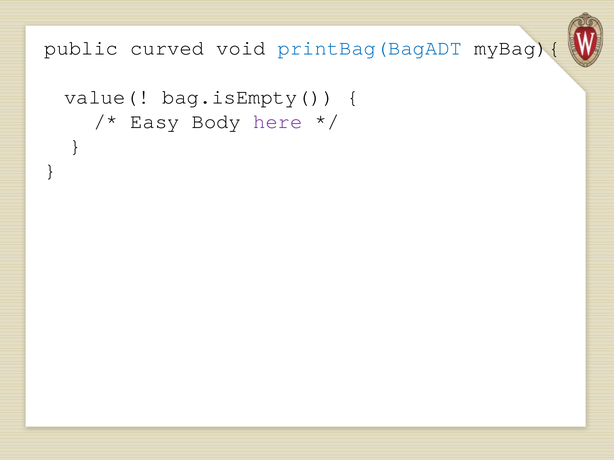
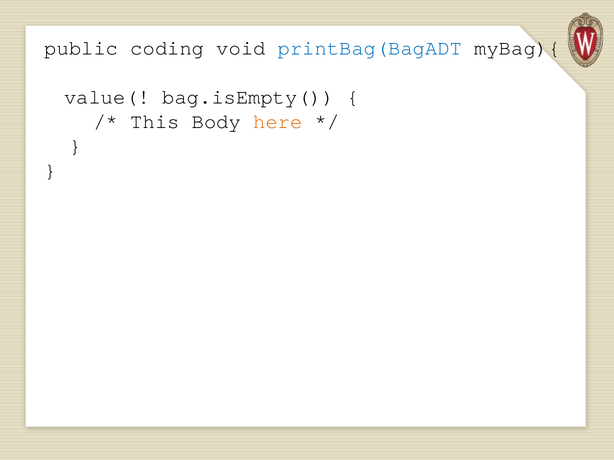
curved: curved -> coding
Easy: Easy -> This
here colour: purple -> orange
